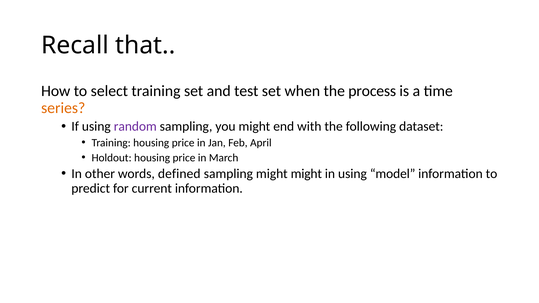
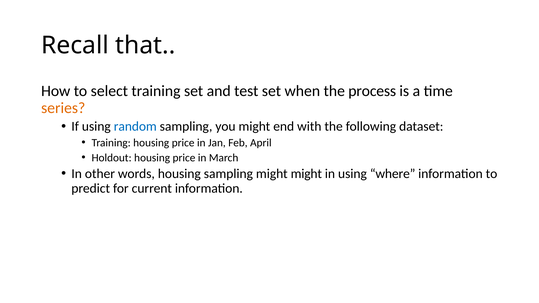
random colour: purple -> blue
words defined: defined -> housing
model: model -> where
